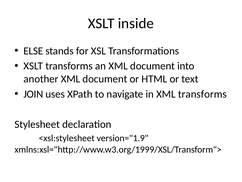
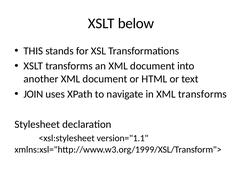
inside: inside -> below
ELSE: ELSE -> THIS
version="1.9: version="1.9 -> version="1.1
